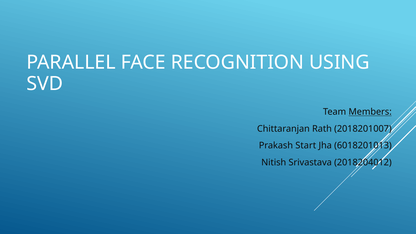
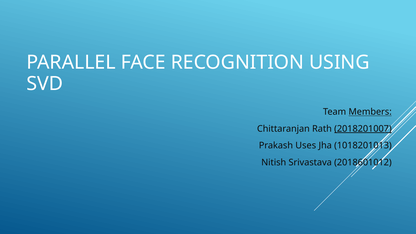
2018201007 underline: none -> present
Start: Start -> Uses
6018201013: 6018201013 -> 1018201013
2018204012: 2018204012 -> 2018601012
